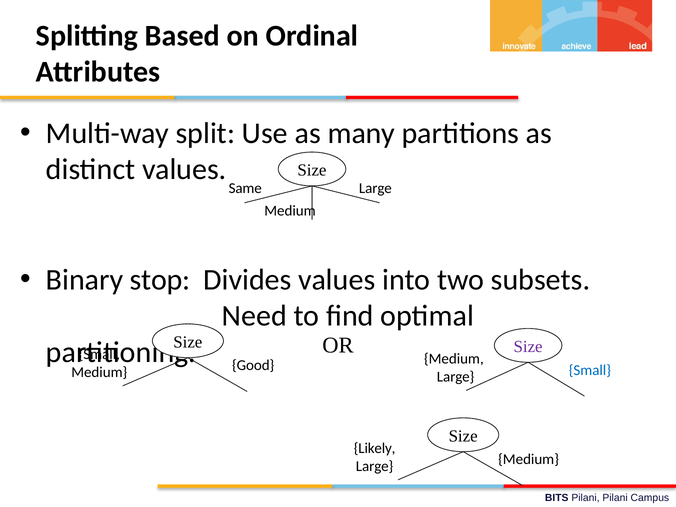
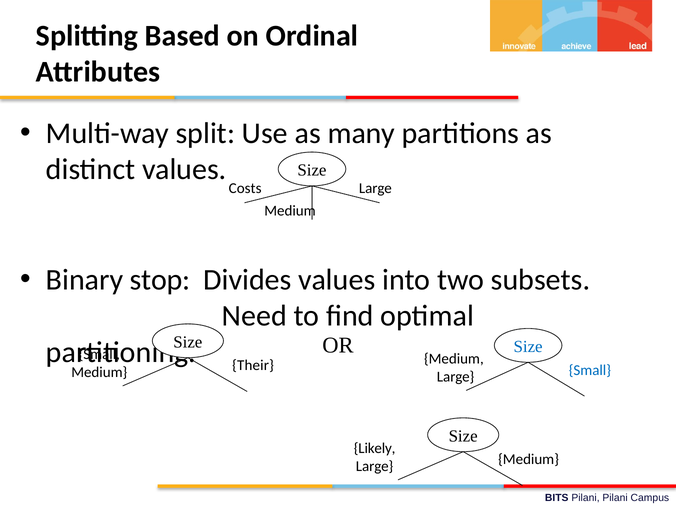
Same: Same -> Costs
Size at (528, 347) colour: purple -> blue
Good: Good -> Their
